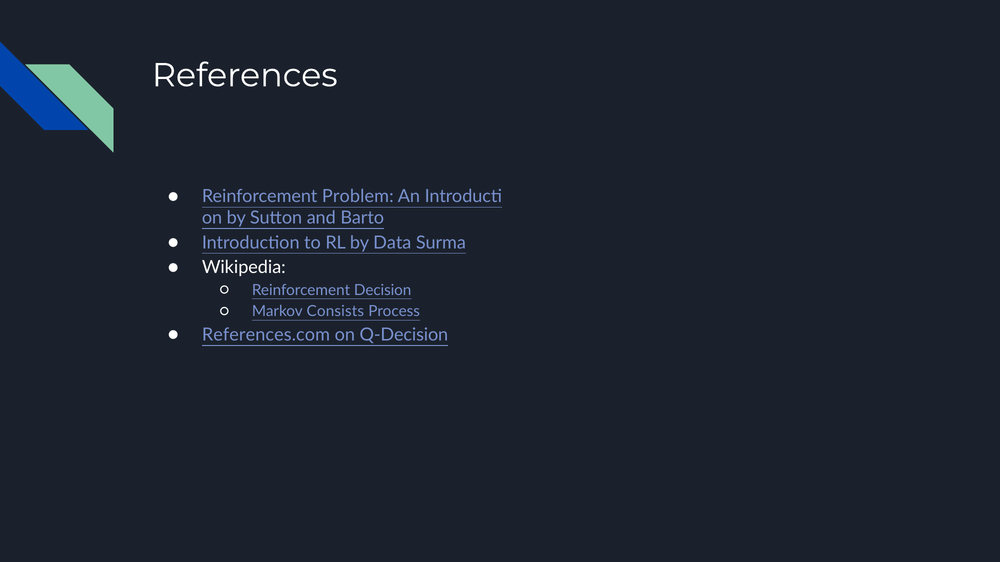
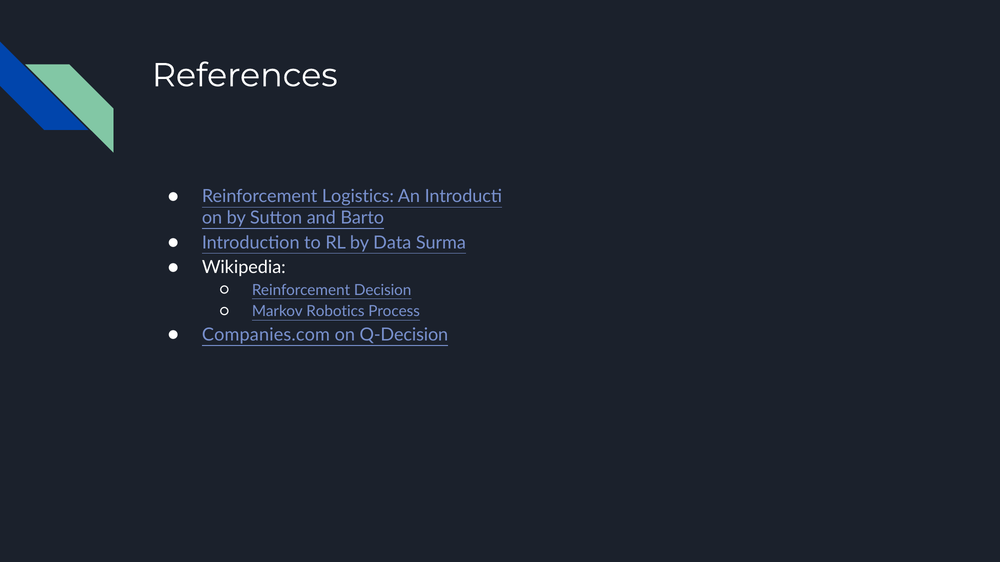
Problem: Problem -> Logistics
Consists: Consists -> Robotics
References.com: References.com -> Companies.com
